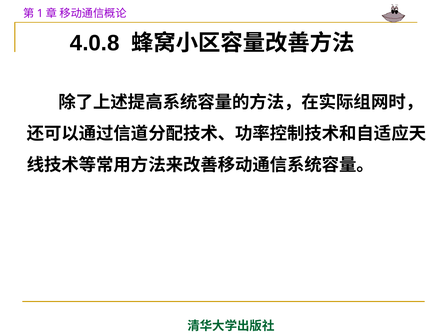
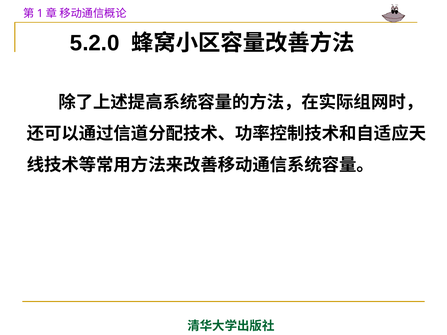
4.0.8: 4.0.8 -> 5.2.0
